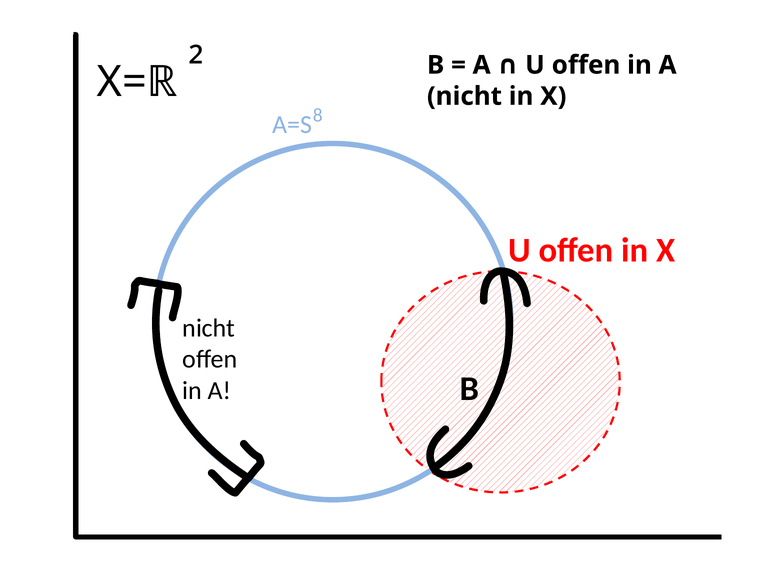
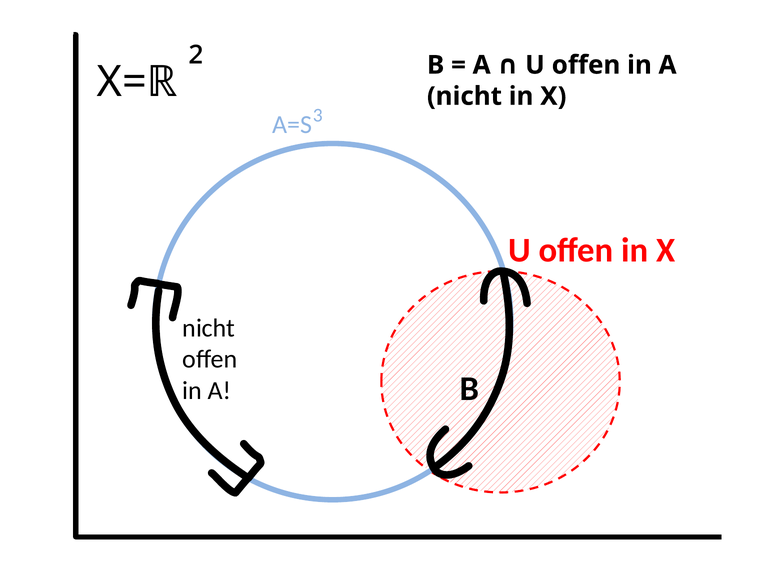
8: 8 -> 3
